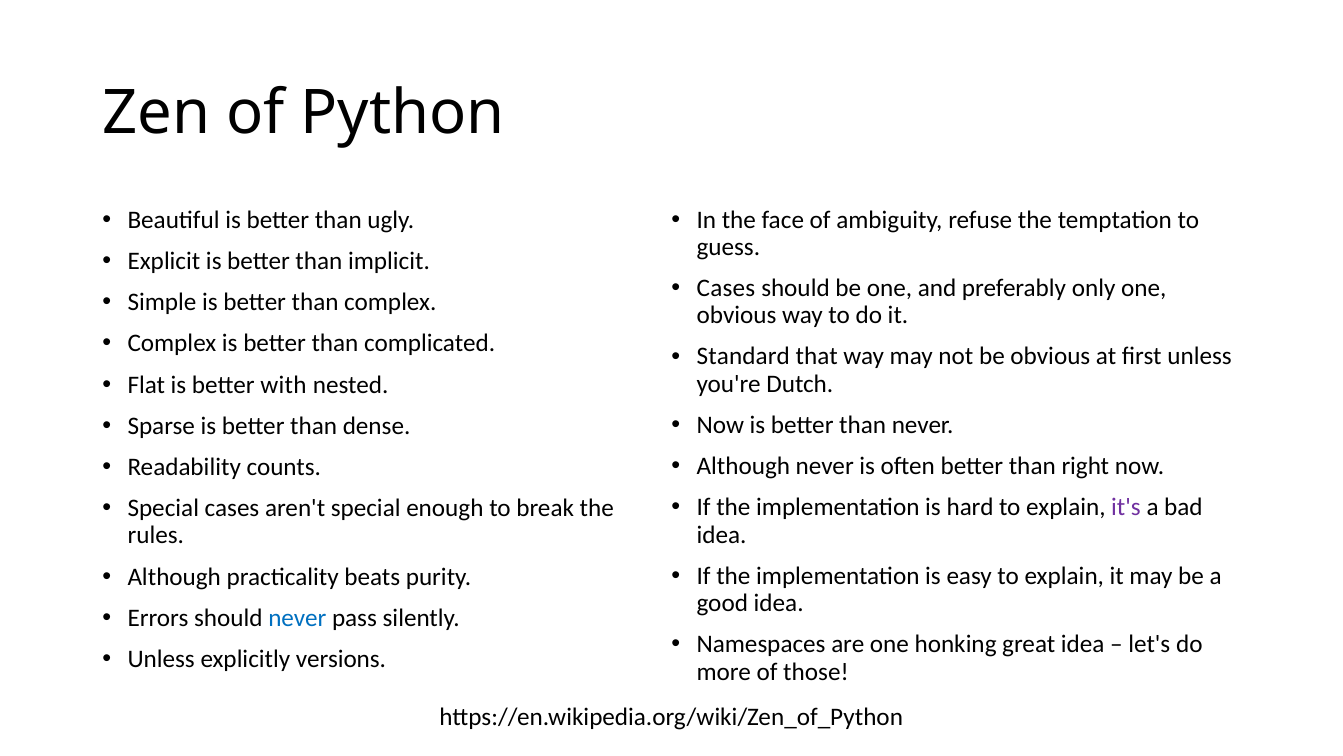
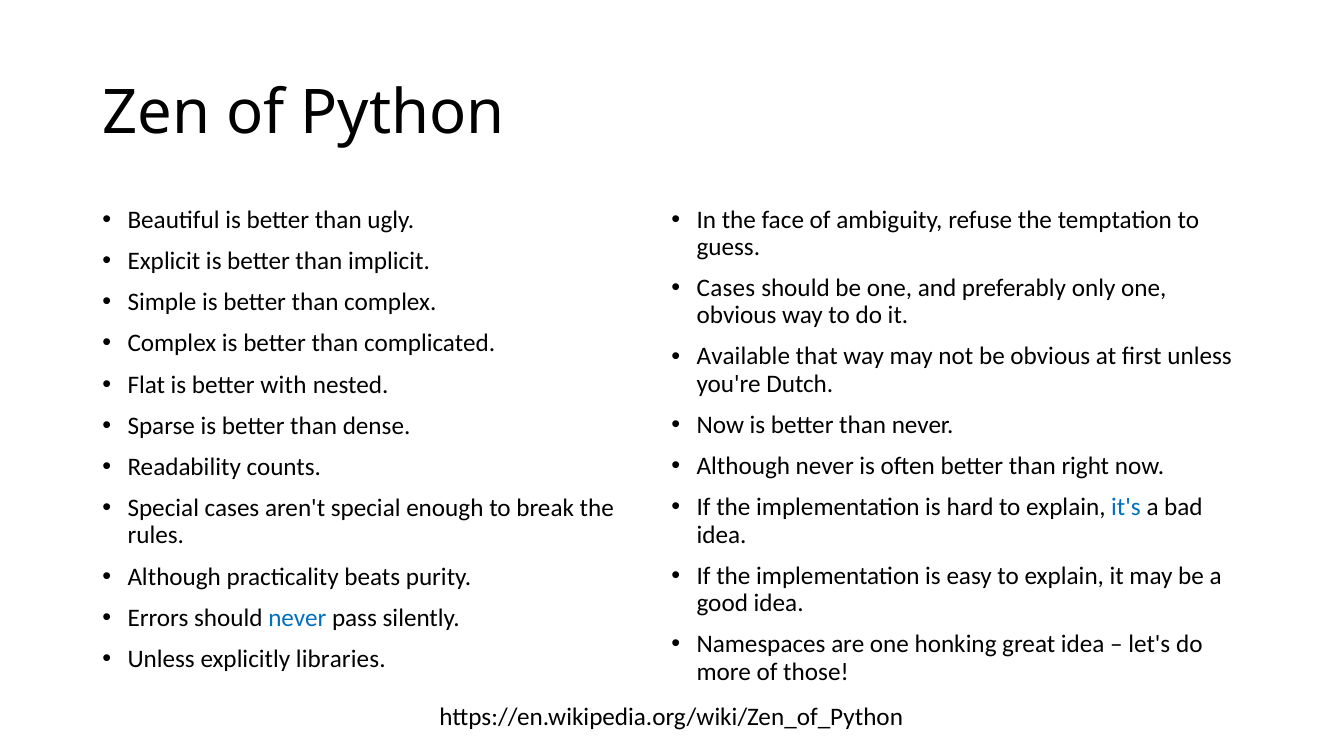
Standard: Standard -> Available
it's colour: purple -> blue
versions: versions -> libraries
